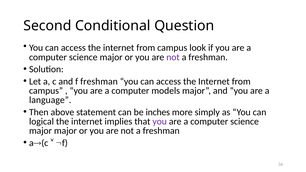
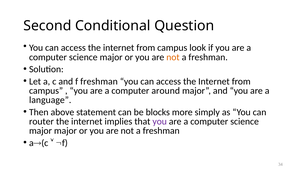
not at (173, 57) colour: purple -> orange
models: models -> around
inches: inches -> blocks
logical: logical -> router
